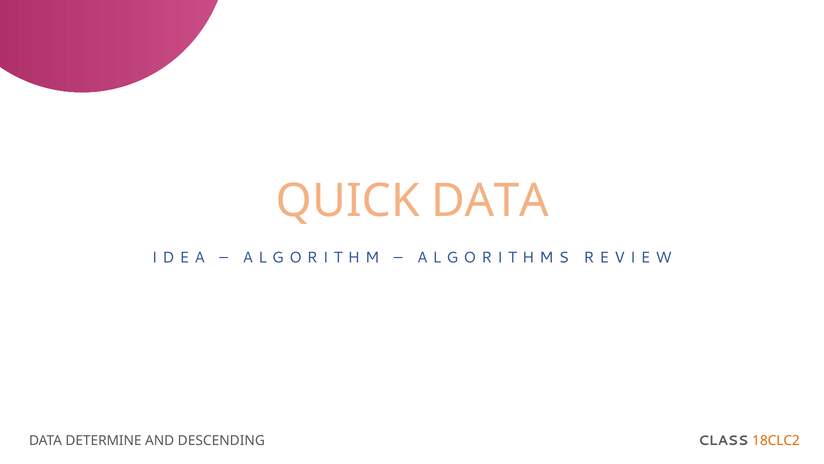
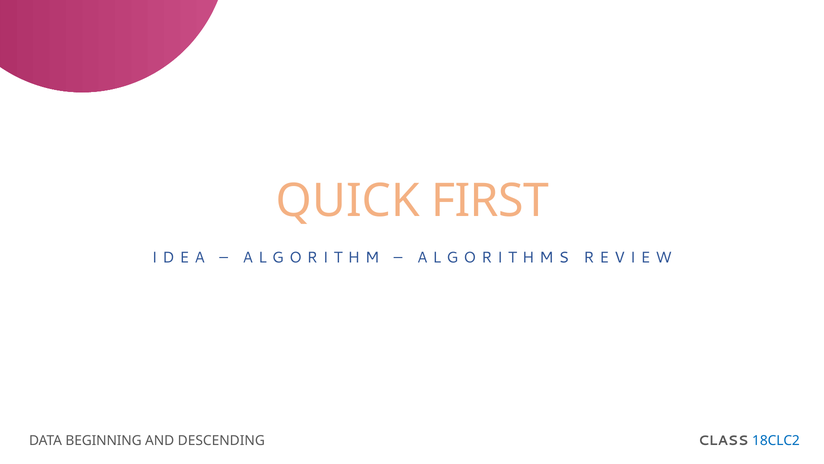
QUICK DATA: DATA -> FIRST
18CLC2 colour: orange -> blue
DETERMINE: DETERMINE -> BEGINNING
